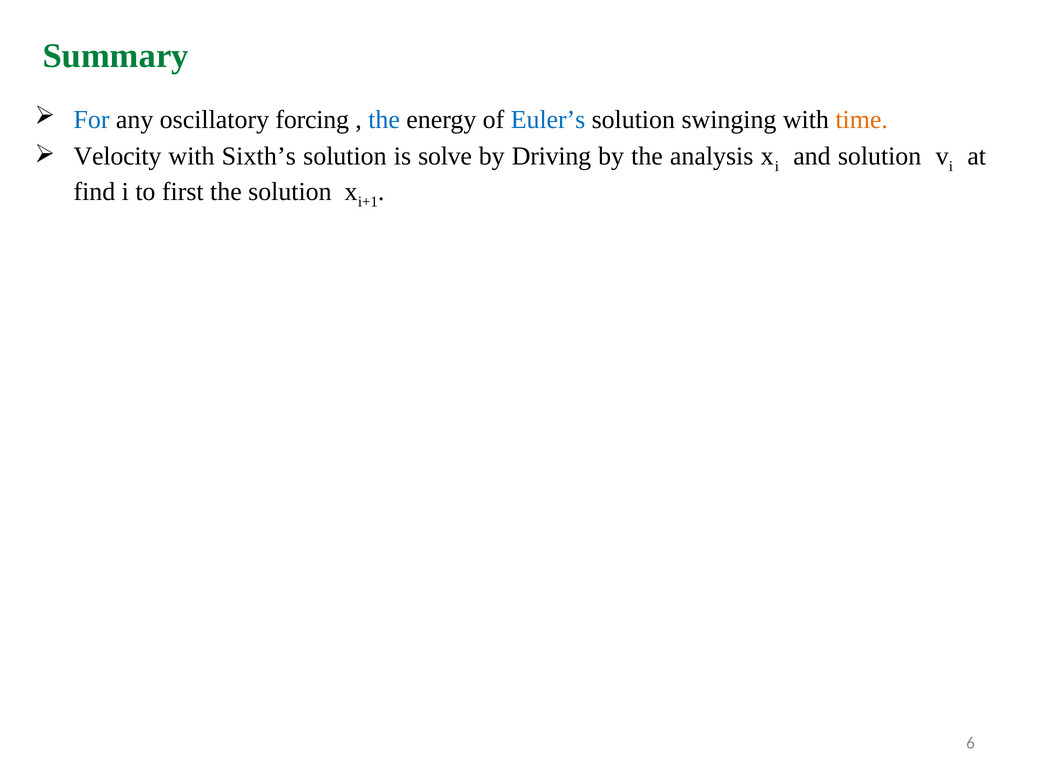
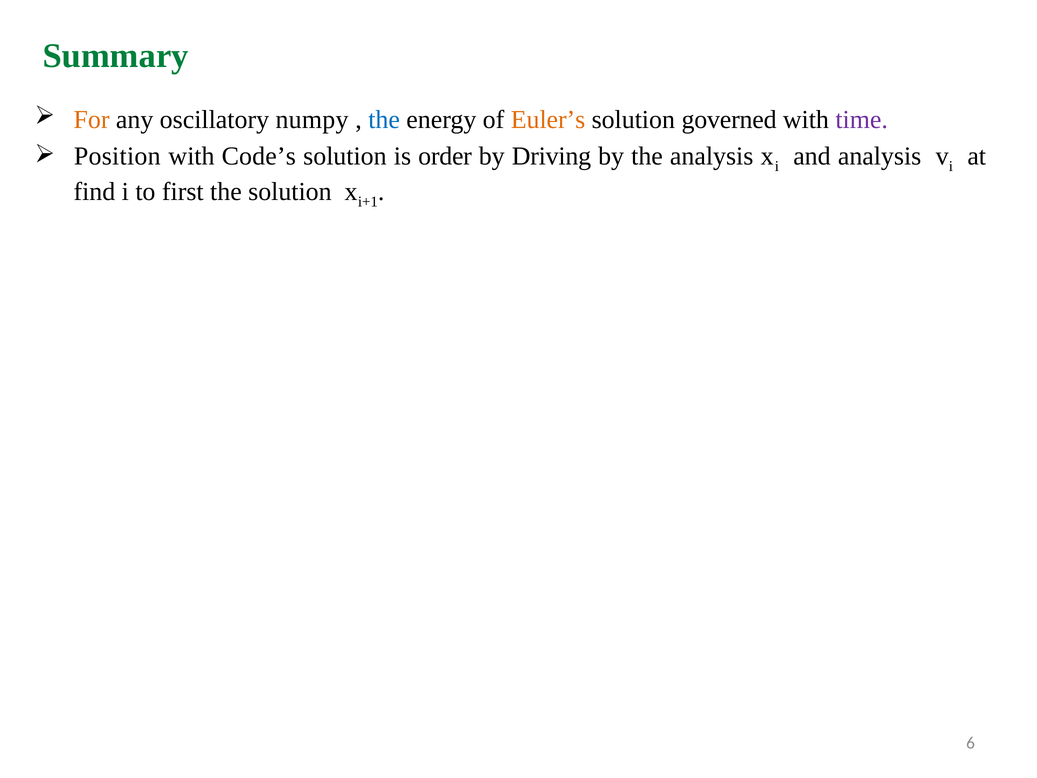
For colour: blue -> orange
forcing: forcing -> numpy
Euler’s colour: blue -> orange
swinging: swinging -> governed
time colour: orange -> purple
Velocity: Velocity -> Position
Sixth’s: Sixth’s -> Code’s
solve: solve -> order
and solution: solution -> analysis
